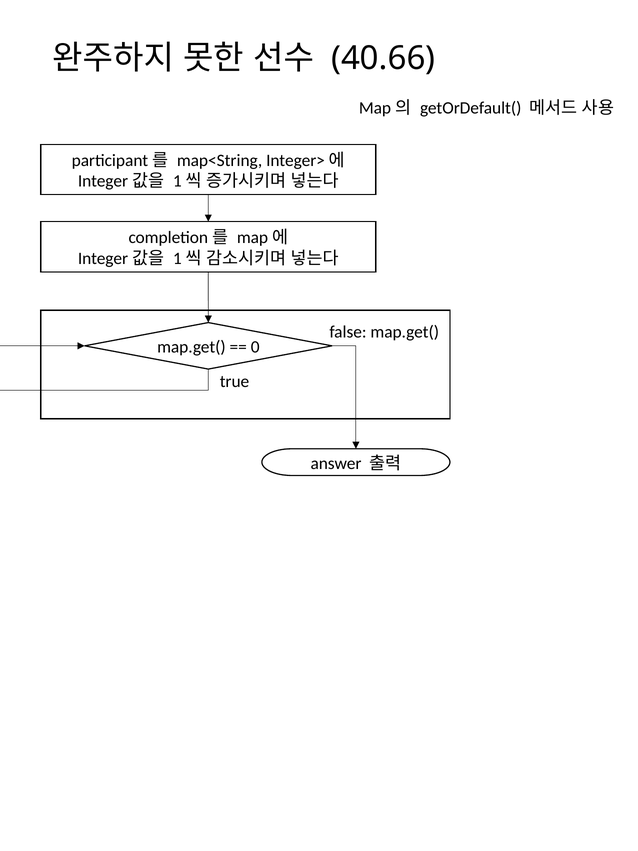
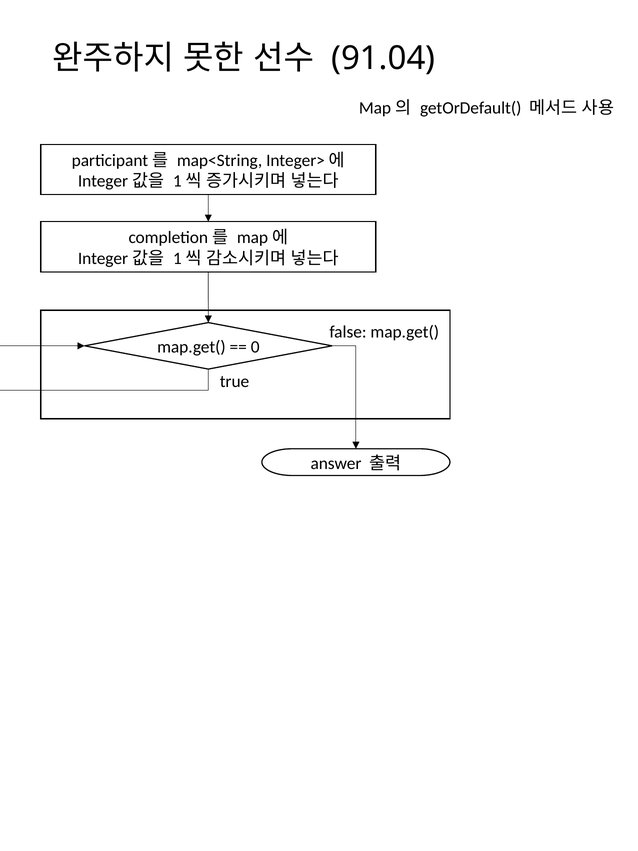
40.66: 40.66 -> 91.04
